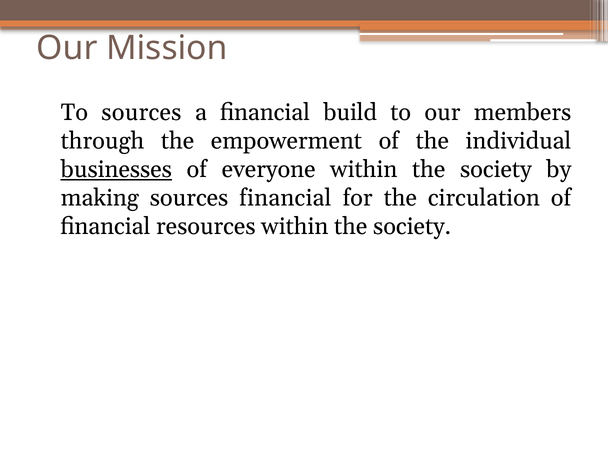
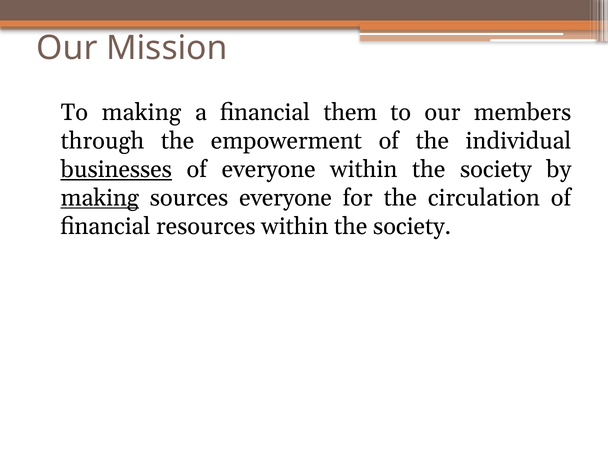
To sources: sources -> making
build: build -> them
making at (100, 198) underline: none -> present
sources financial: financial -> everyone
